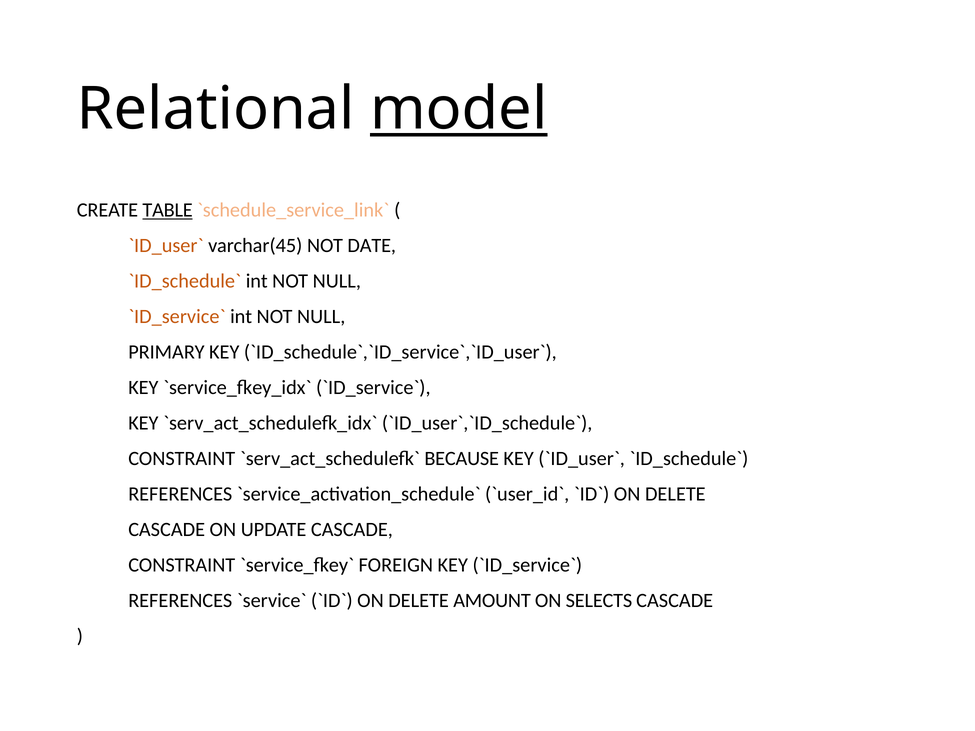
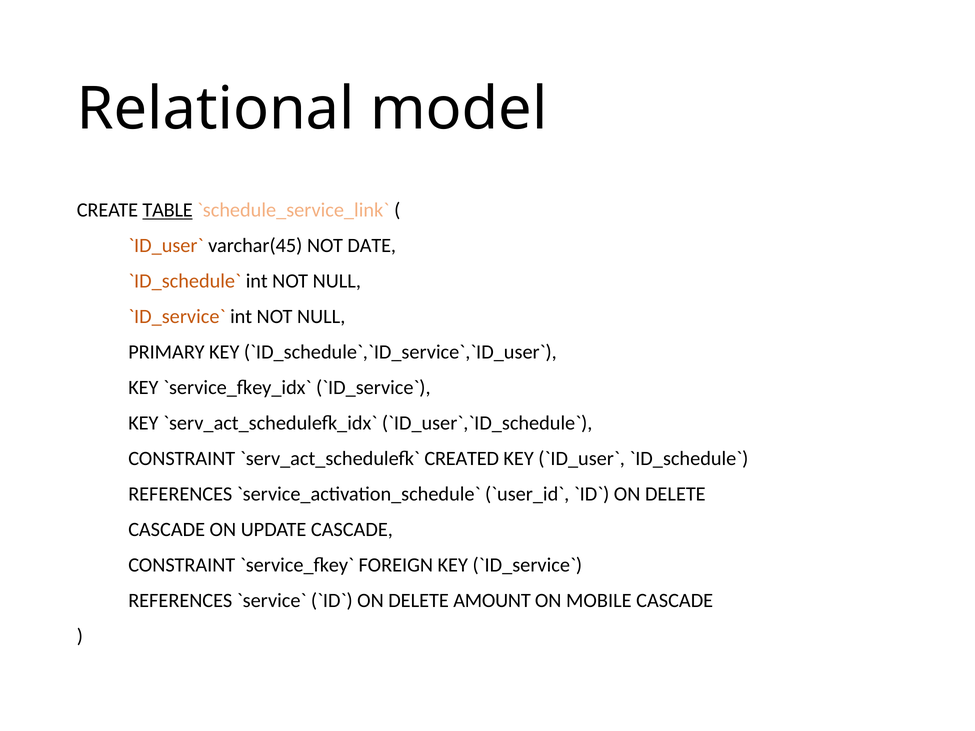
model underline: present -> none
BECAUSE: BECAUSE -> CREATED
SELECTS: SELECTS -> MOBILE
